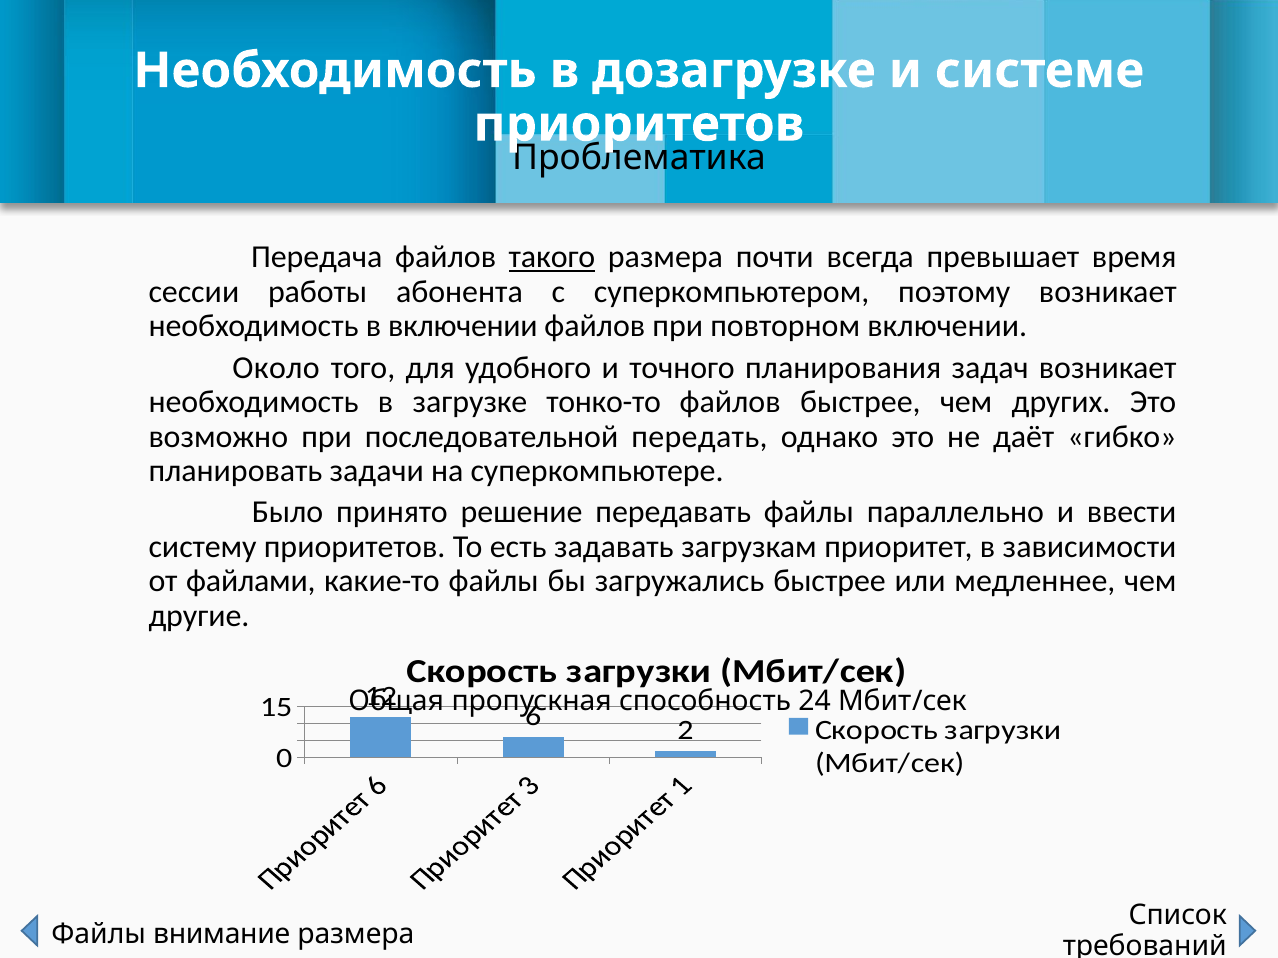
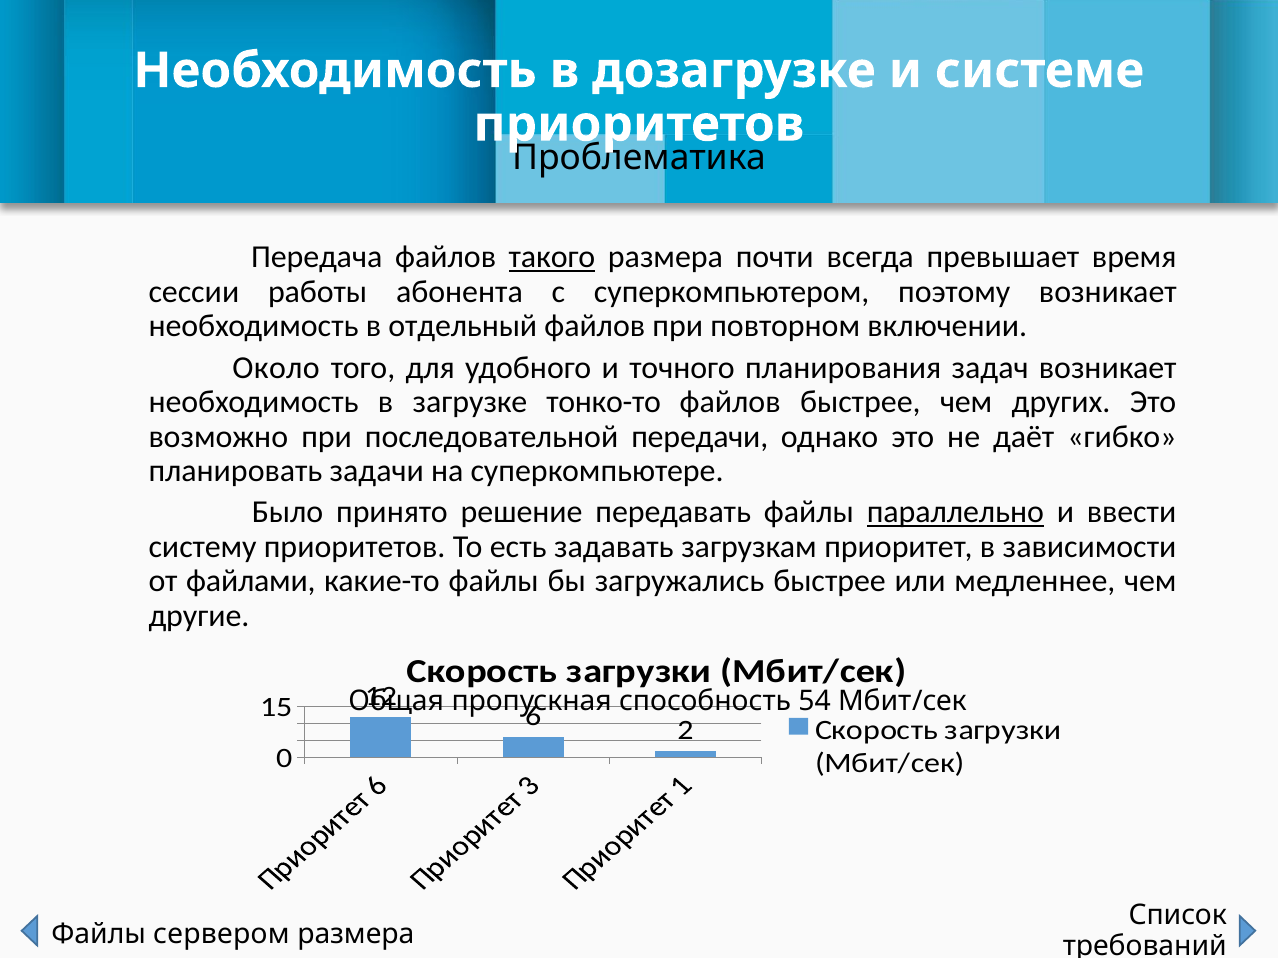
в включении: включении -> отдельный
передать: передать -> передачи
параллельно underline: none -> present
24: 24 -> 54
внимание: внимание -> сервером
